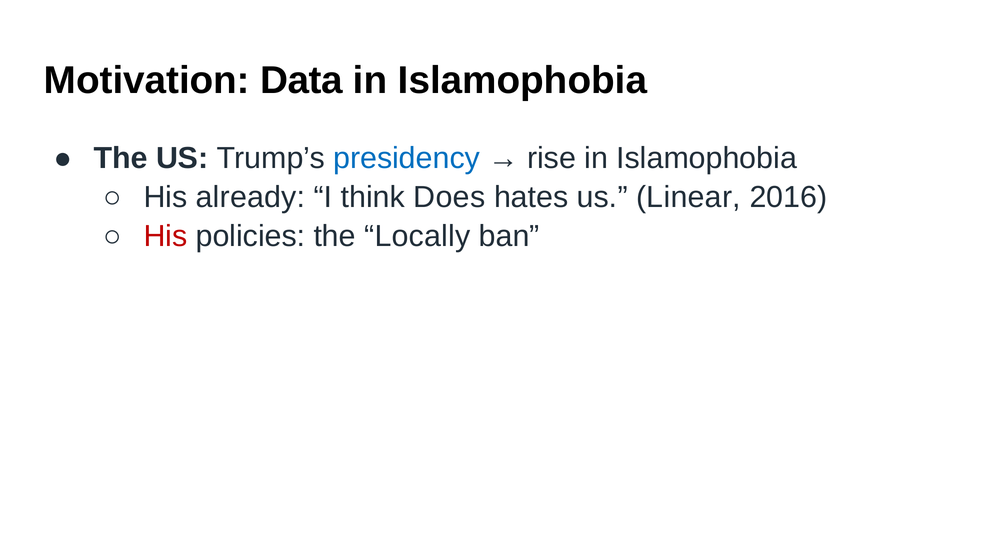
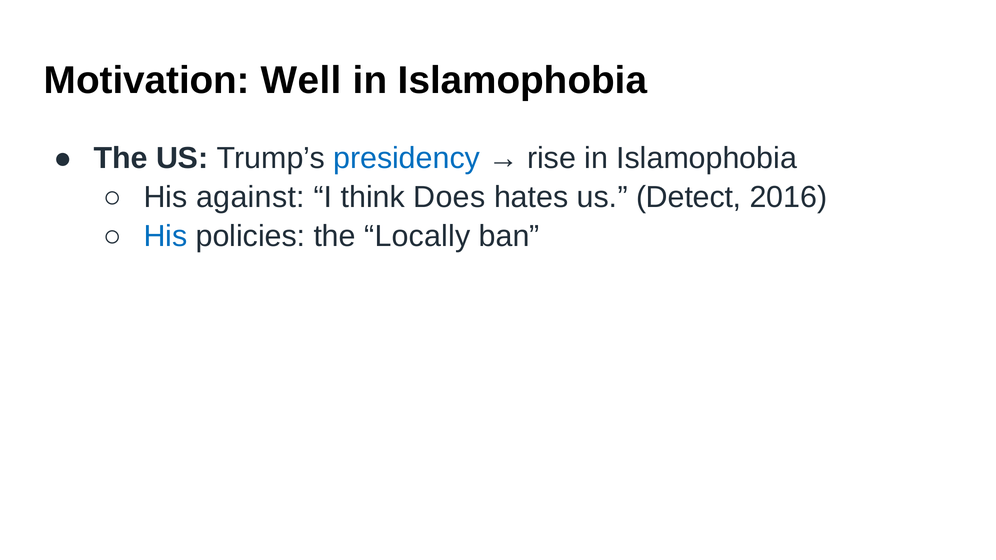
Data: Data -> Well
already: already -> against
Linear: Linear -> Detect
His at (165, 236) colour: red -> blue
